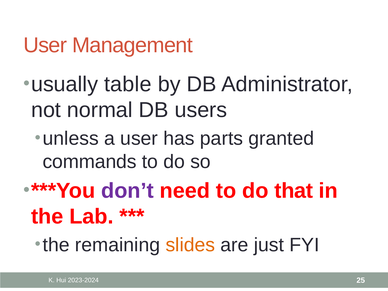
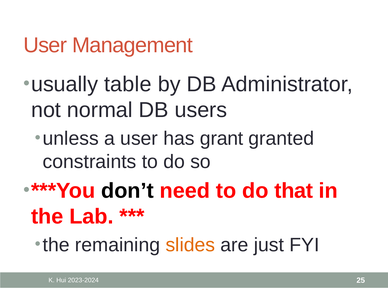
parts: parts -> grant
commands: commands -> constraints
don’t colour: purple -> black
